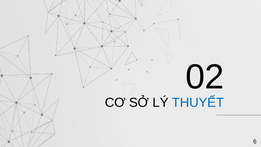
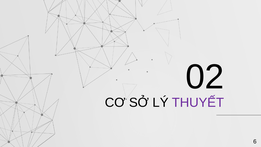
THUYẾT colour: blue -> purple
